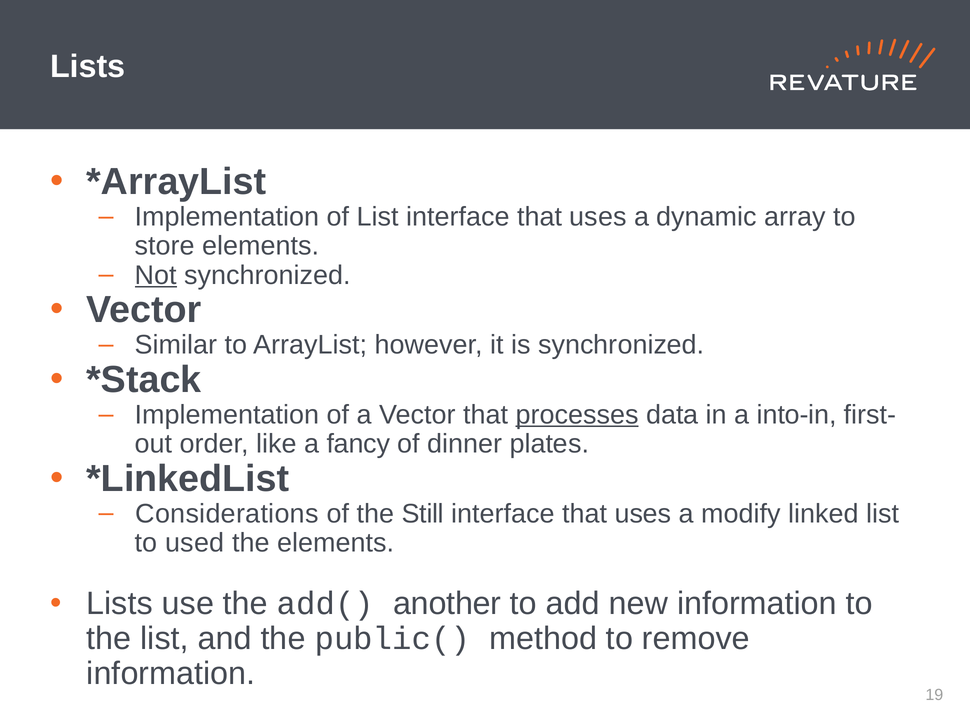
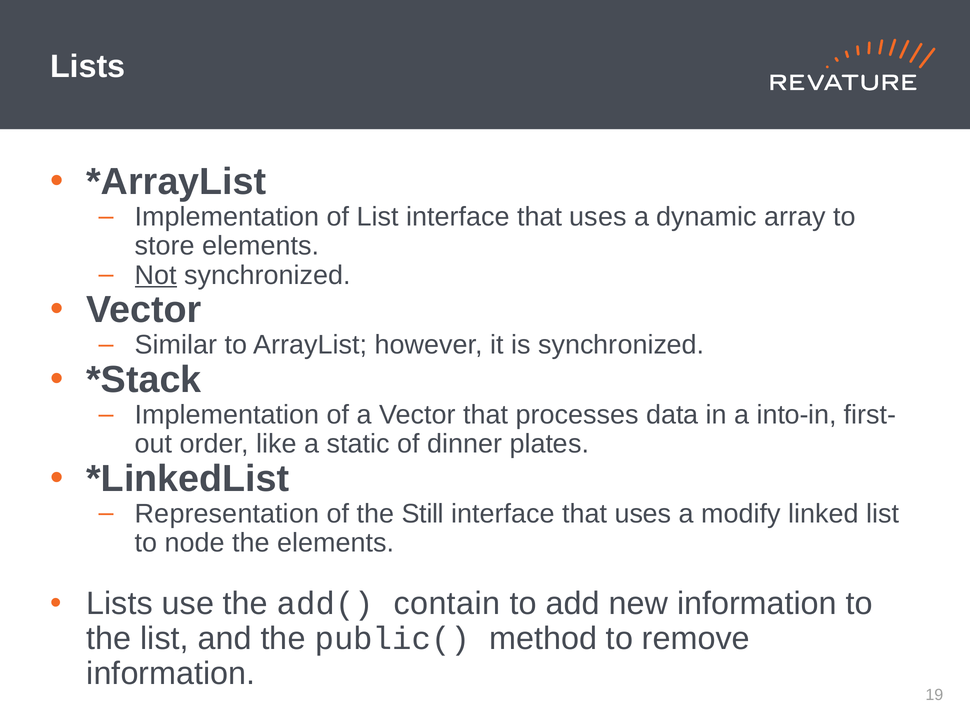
processes underline: present -> none
fancy: fancy -> static
Considerations: Considerations -> Representation
used: used -> node
another: another -> contain
